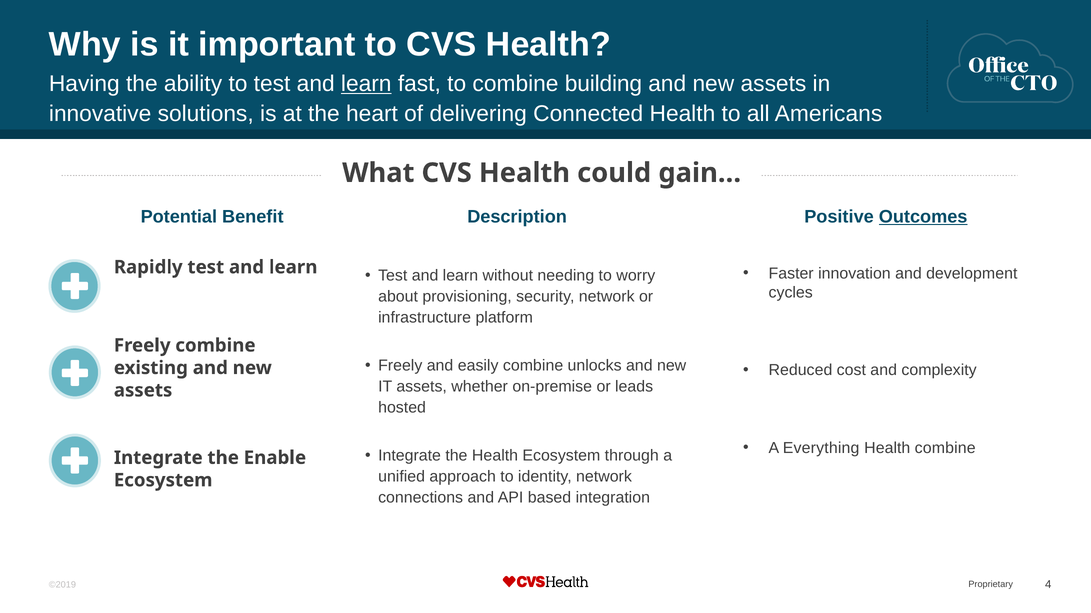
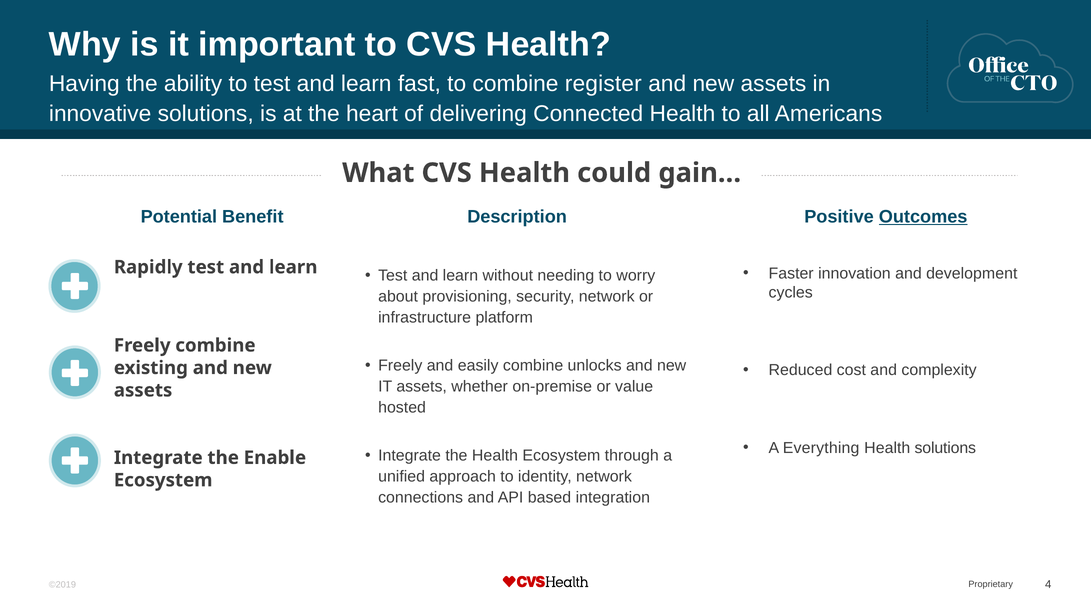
learn at (366, 84) underline: present -> none
building: building -> register
leads: leads -> value
Health combine: combine -> solutions
